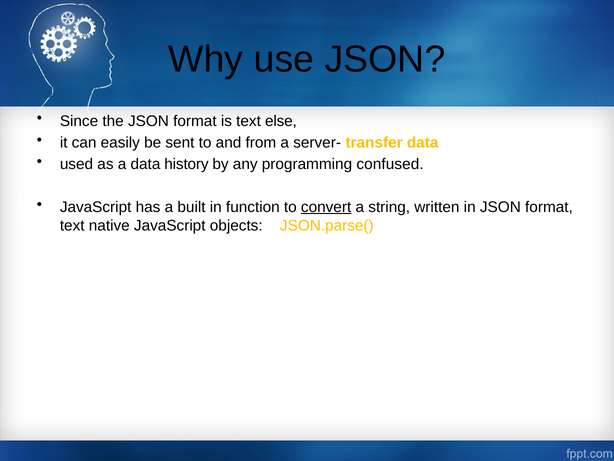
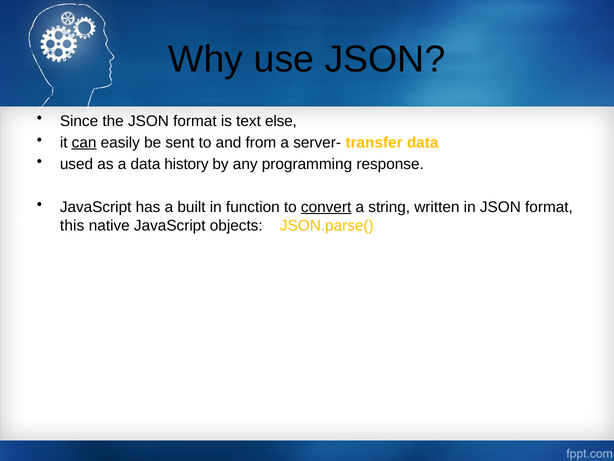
can underline: none -> present
confused: confused -> response
text at (72, 225): text -> this
